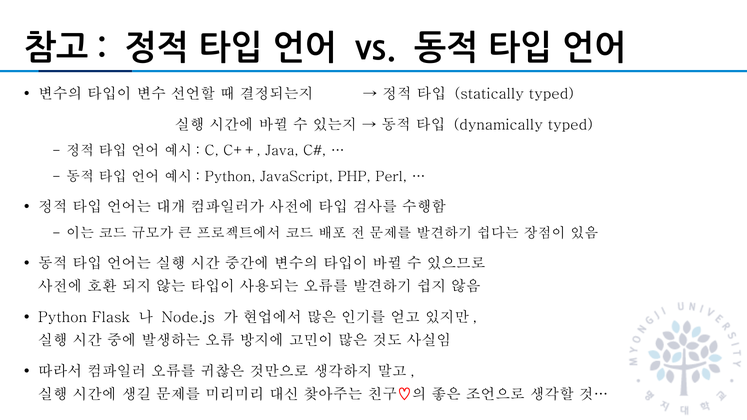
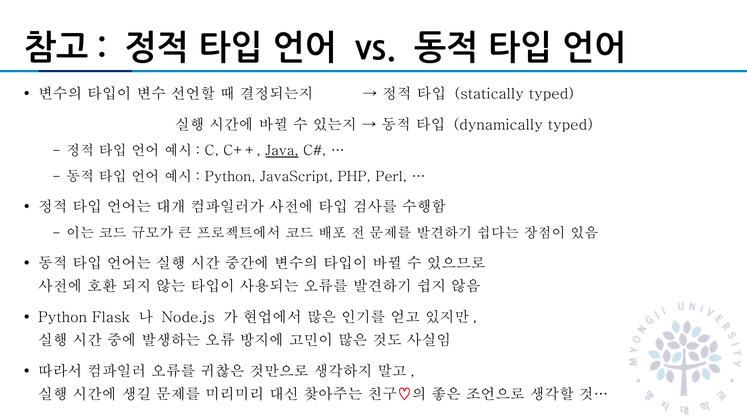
Java underline: none -> present
